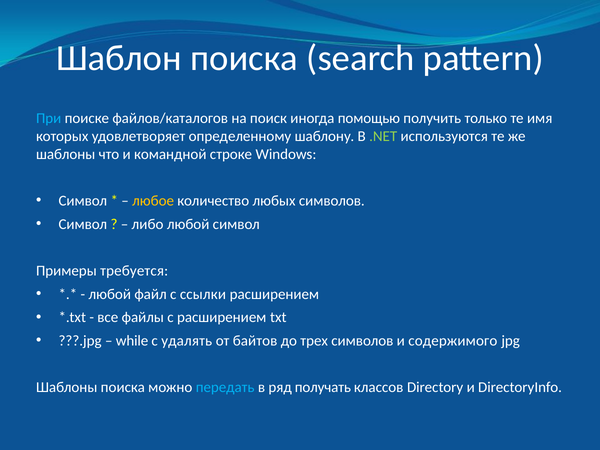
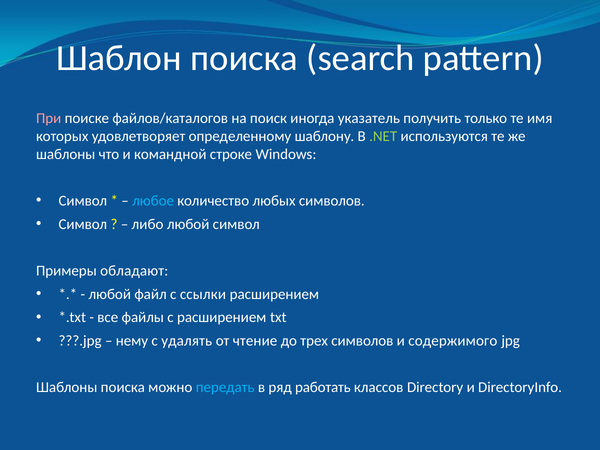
При colour: light blue -> pink
помощью: помощью -> указатель
любое colour: yellow -> light blue
требуется: требуется -> обладают
while: while -> нему
байтов: байтов -> чтение
получать: получать -> работать
